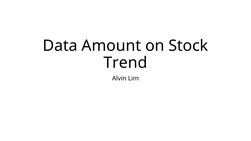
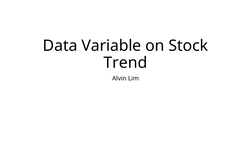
Amount: Amount -> Variable
